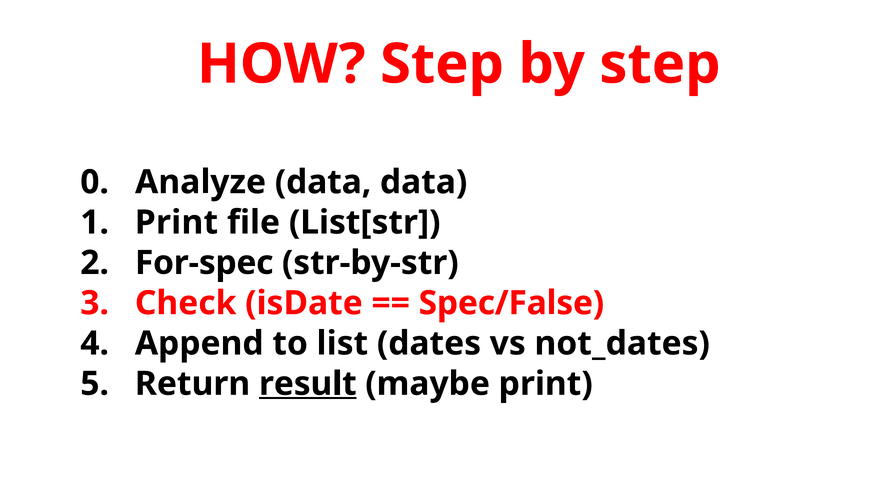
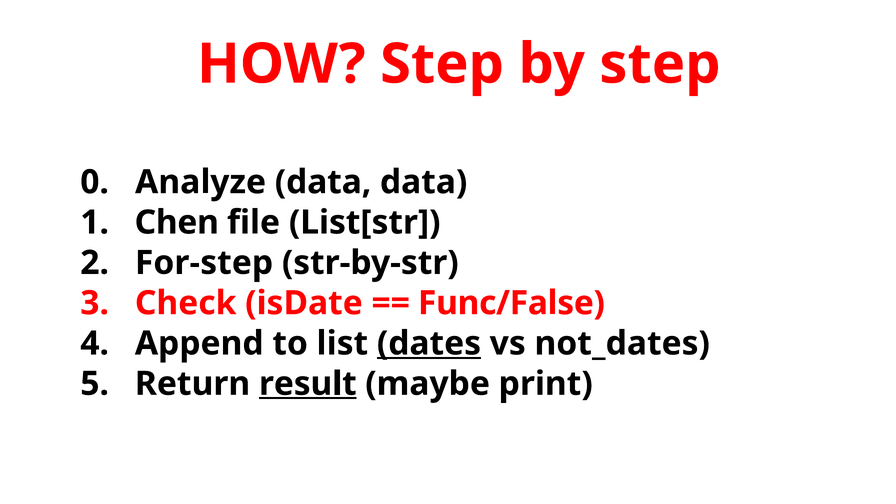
Print at (176, 222): Print -> Chen
For-spec: For-spec -> For-step
Spec/False: Spec/False -> Func/False
dates underline: none -> present
